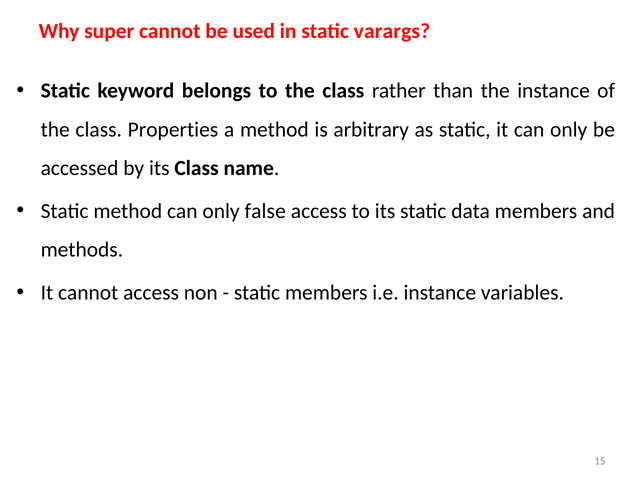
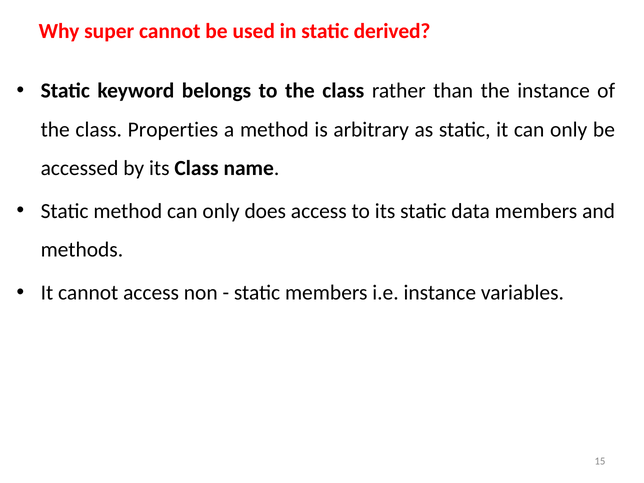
varargs: varargs -> derived
false: false -> does
